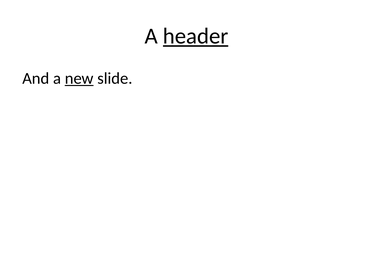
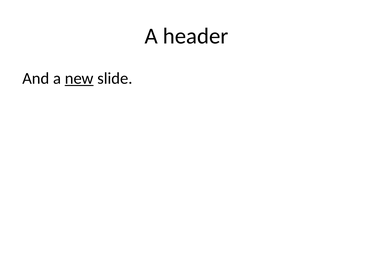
header underline: present -> none
